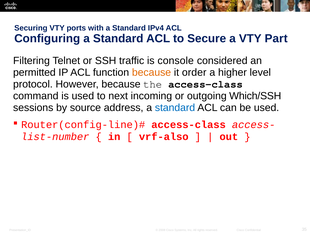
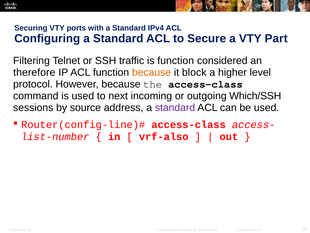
is console: console -> function
permitted: permitted -> therefore
order: order -> block
standard at (175, 108) colour: blue -> purple
